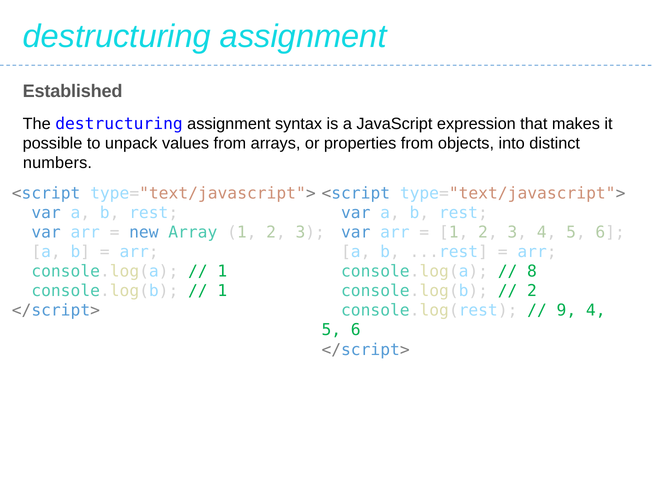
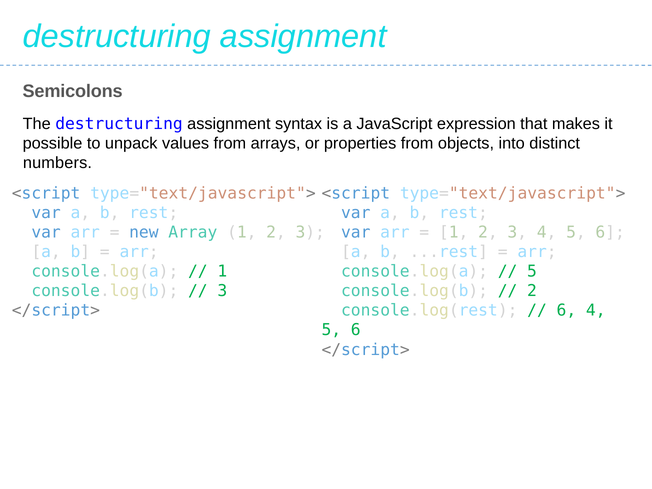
Established: Established -> Semicolons
8 at (532, 271): 8 -> 5
1 at (222, 291): 1 -> 3
9 at (566, 311): 9 -> 6
